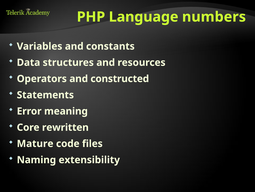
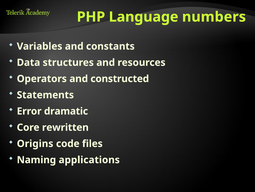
meaning: meaning -> dramatic
Mature: Mature -> Origins
extensibility: extensibility -> applications
